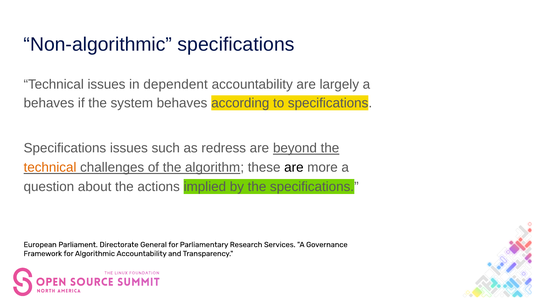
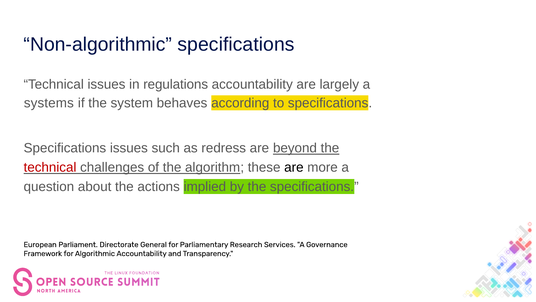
dependent: dependent -> regulations
behaves at (49, 103): behaves -> systems
technical at (50, 167) colour: orange -> red
